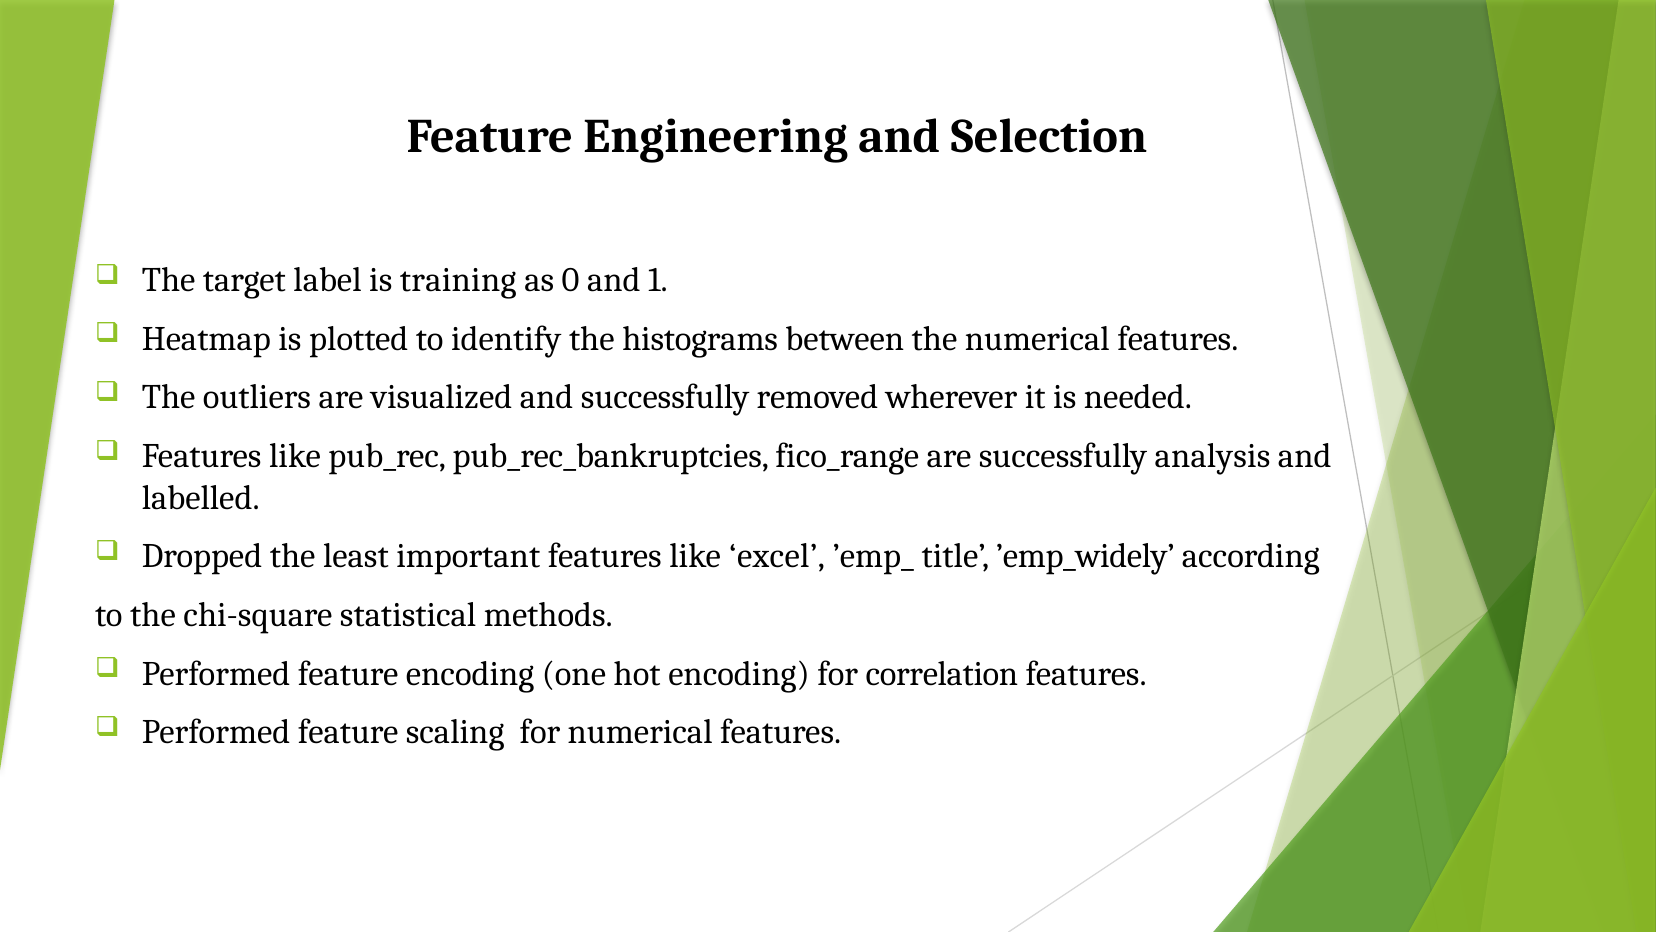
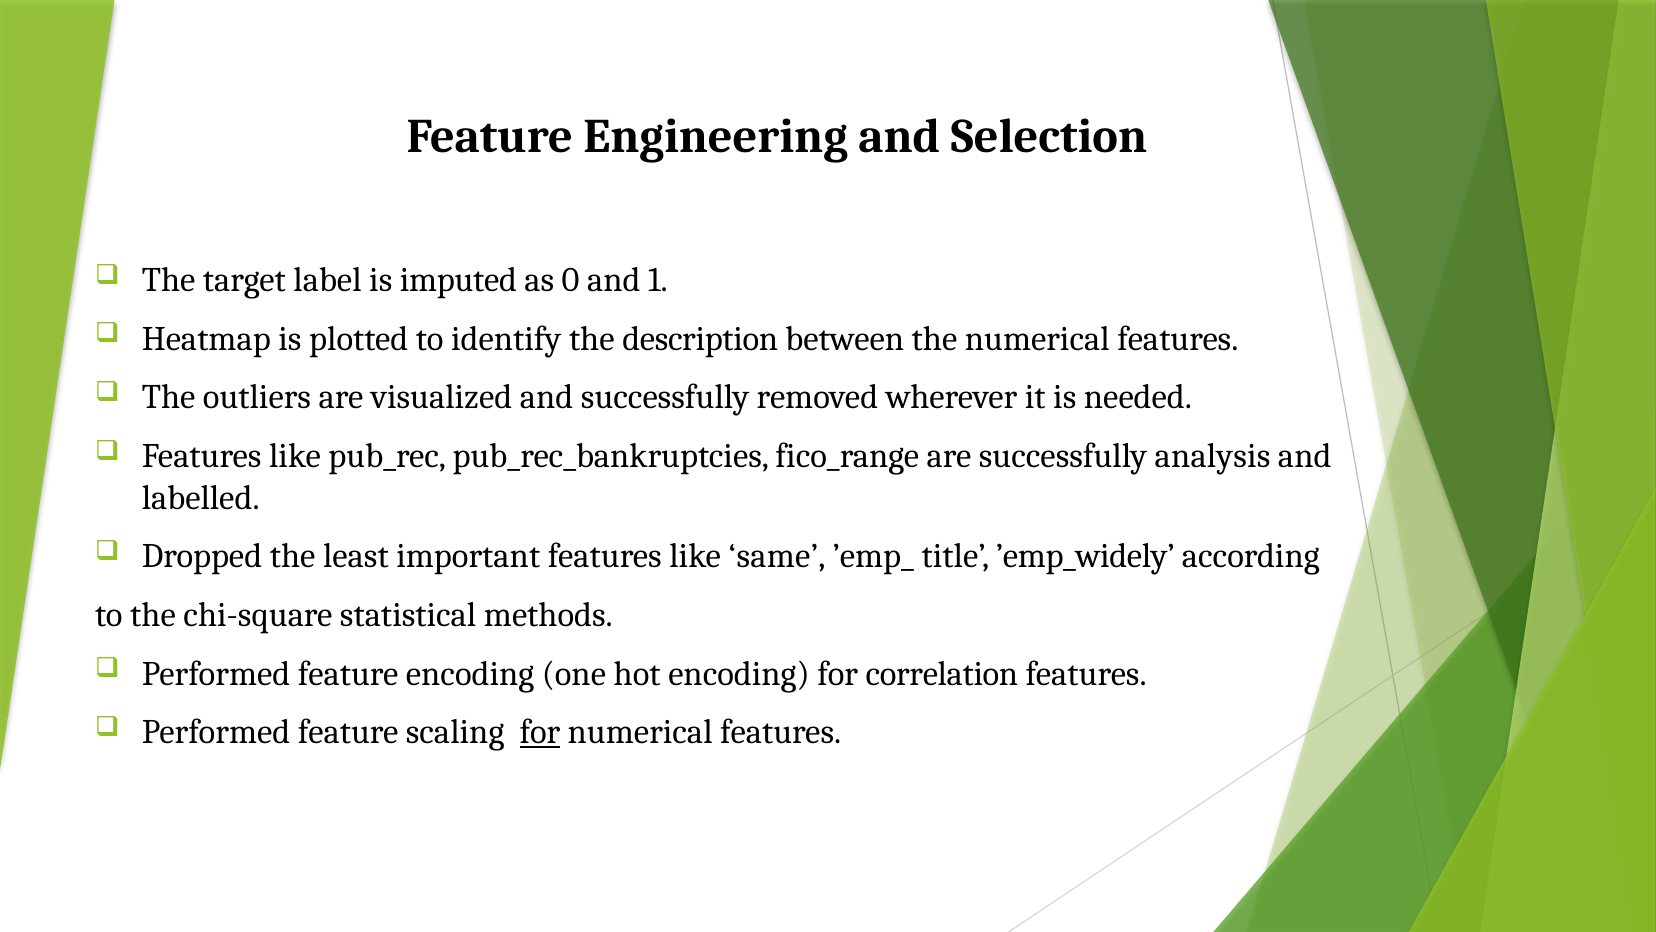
training: training -> imputed
histograms: histograms -> description
excel: excel -> same
for at (540, 732) underline: none -> present
